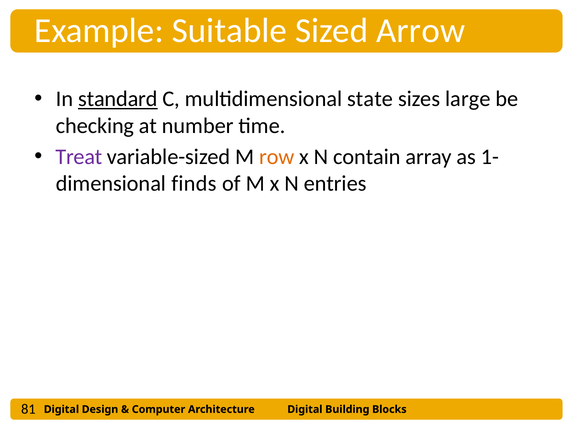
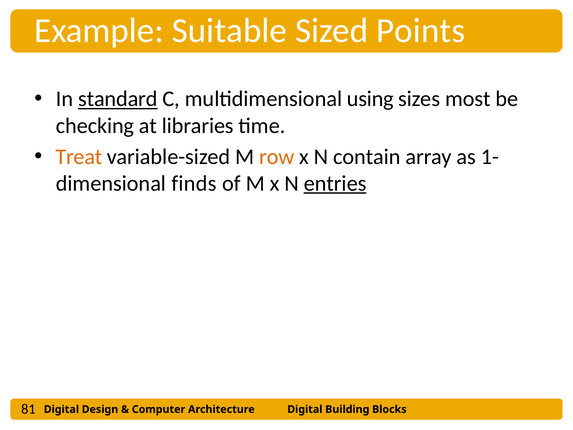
Arrow: Arrow -> Points
state: state -> using
large: large -> most
number: number -> libraries
Treat colour: purple -> orange
entries underline: none -> present
